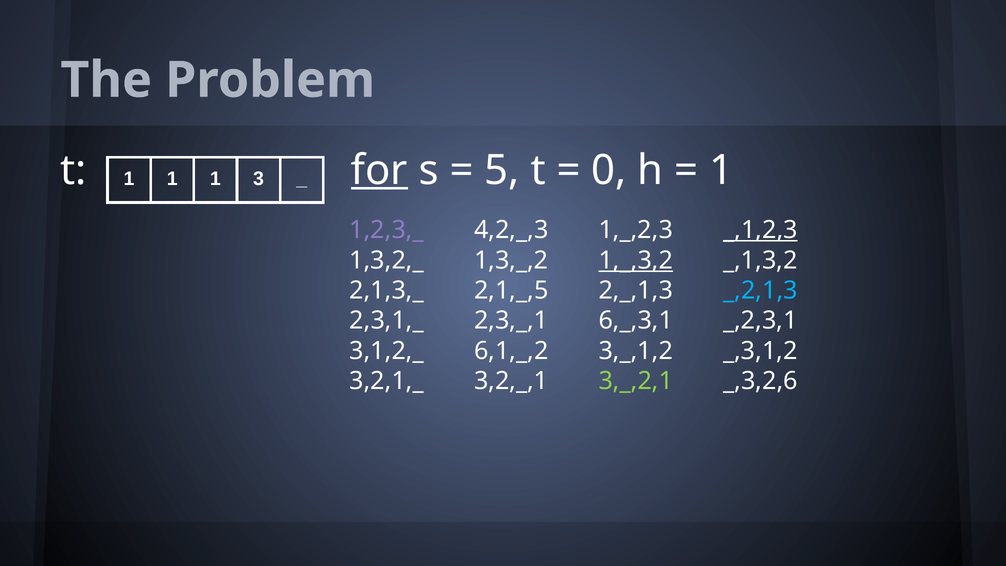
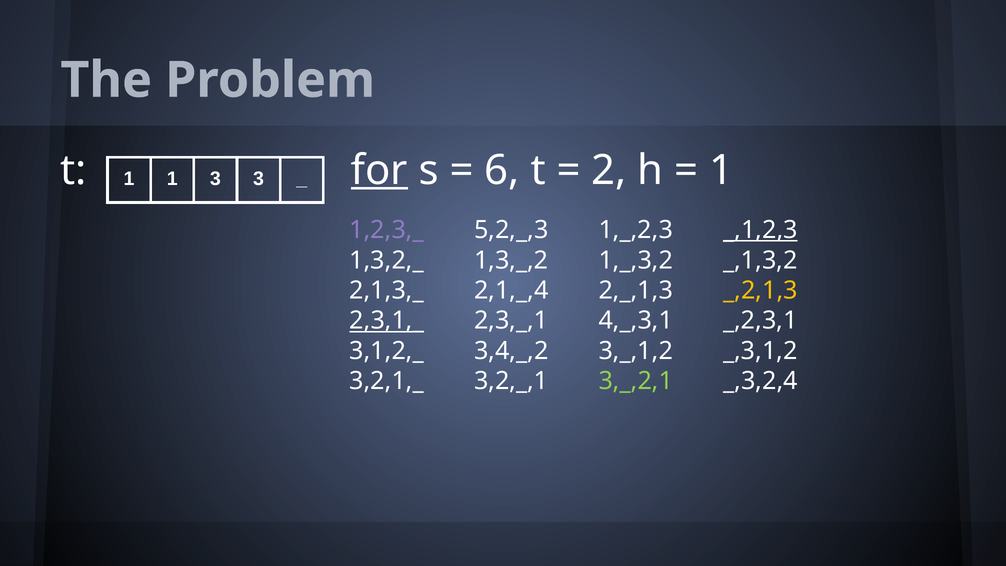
5: 5 -> 6
0: 0 -> 2
1 1 1: 1 -> 3
4,2,_,3: 4,2,_,3 -> 5,2,_,3
1,_,3,2 underline: present -> none
2,1,_,5: 2,1,_,5 -> 2,1,_,4
_,2,1,3 colour: light blue -> yellow
2,3,1,_ underline: none -> present
6,_,3,1: 6,_,3,1 -> 4,_,3,1
6,1,_,2: 6,1,_,2 -> 3,4,_,2
_,3,2,6: _,3,2,6 -> _,3,2,4
